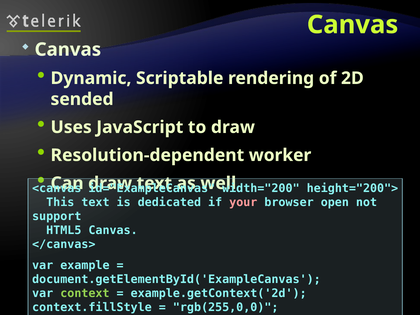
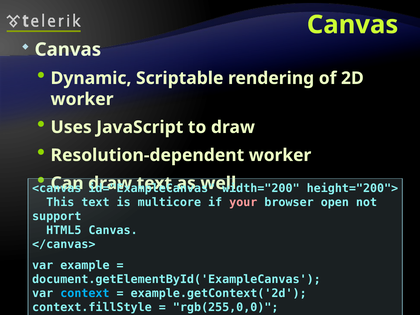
sended at (82, 99): sended -> worker
dedicated: dedicated -> multicore
context colour: light green -> light blue
